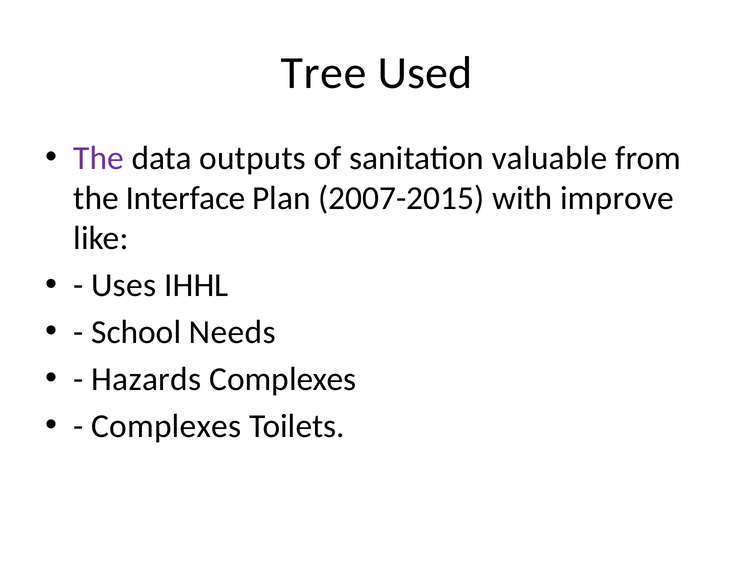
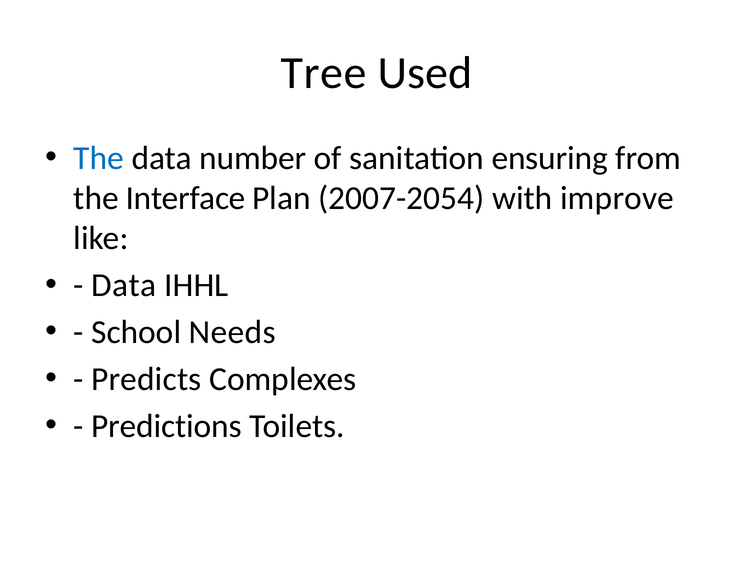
The at (99, 158) colour: purple -> blue
outputs: outputs -> number
valuable: valuable -> ensuring
2007-2015: 2007-2015 -> 2007-2054
Uses at (124, 285): Uses -> Data
Hazards: Hazards -> Predicts
Complexes at (166, 426): Complexes -> Predictions
